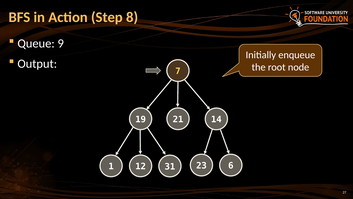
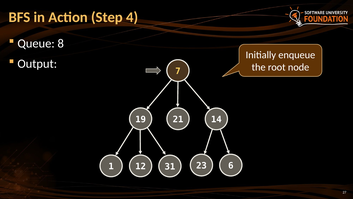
8: 8 -> 4
9: 9 -> 8
